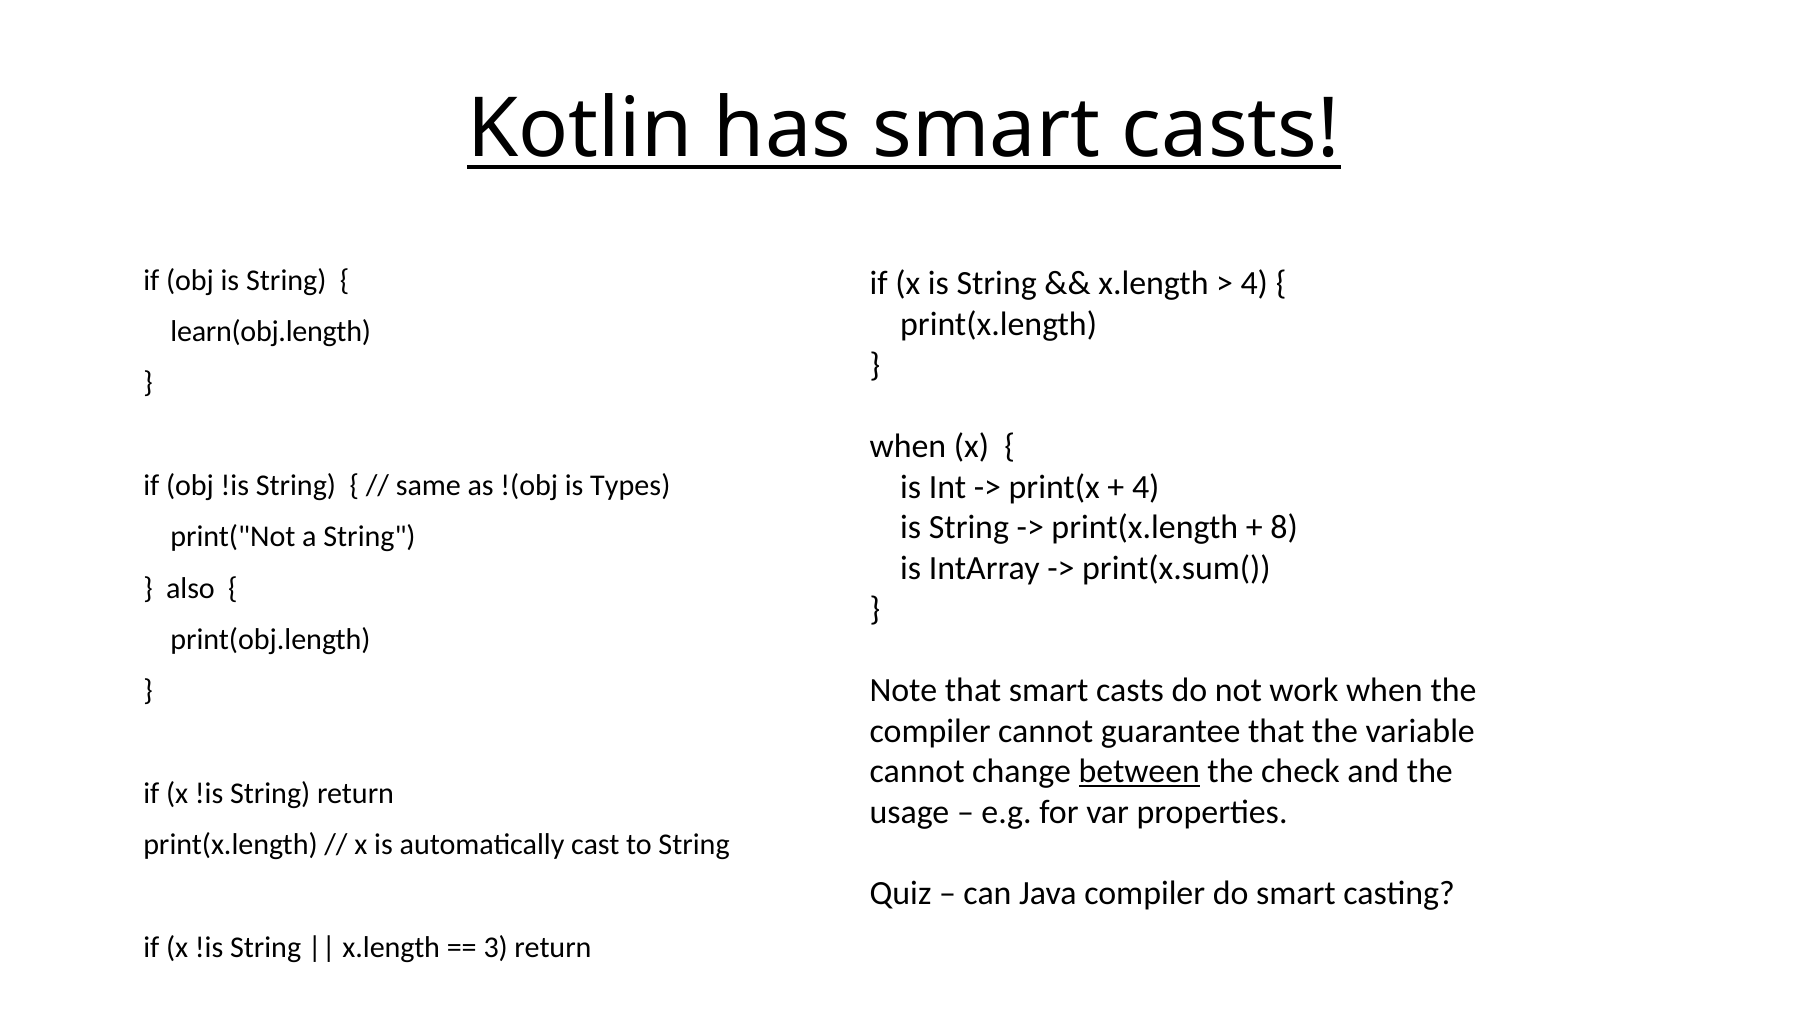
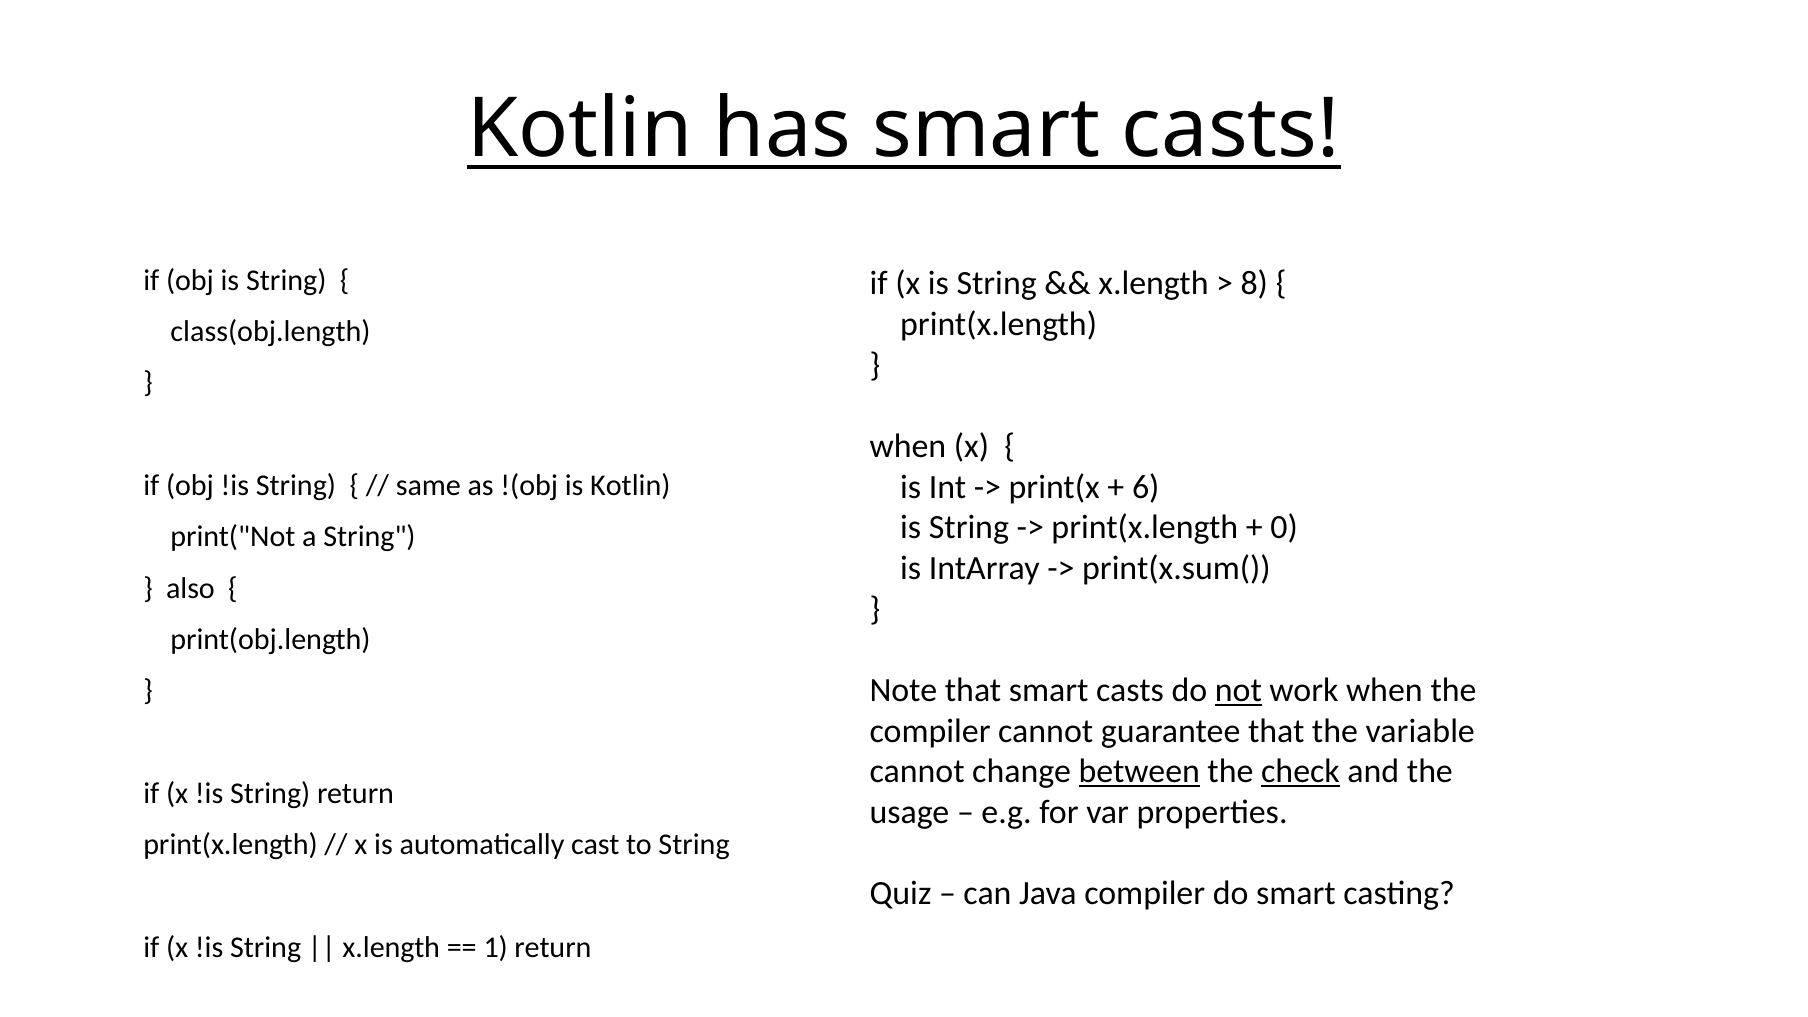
4 at (1254, 284): 4 -> 8
learn(obj.length: learn(obj.length -> class(obj.length
4 at (1146, 487): 4 -> 6
is Types: Types -> Kotlin
8: 8 -> 0
not underline: none -> present
check underline: none -> present
3: 3 -> 1
